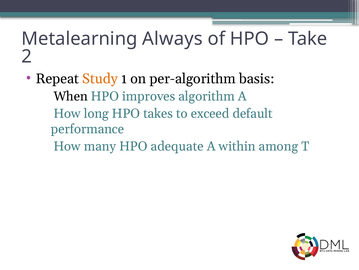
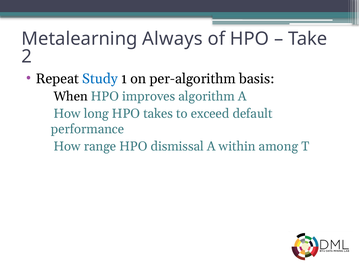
Study colour: orange -> blue
many: many -> range
adequate: adequate -> dismissal
